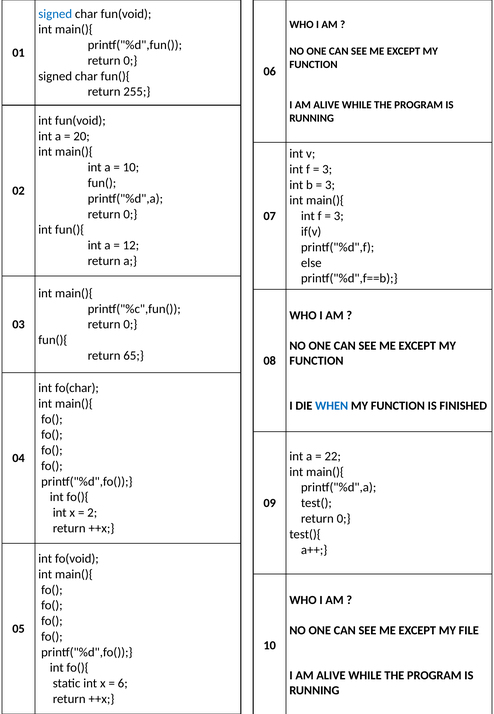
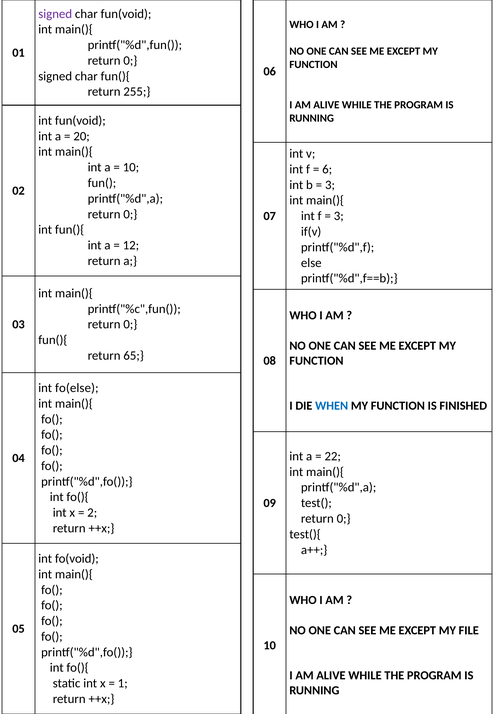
signed at (55, 14) colour: blue -> purple
3 at (327, 169): 3 -> 6
fo(char: fo(char -> fo(else
6: 6 -> 1
